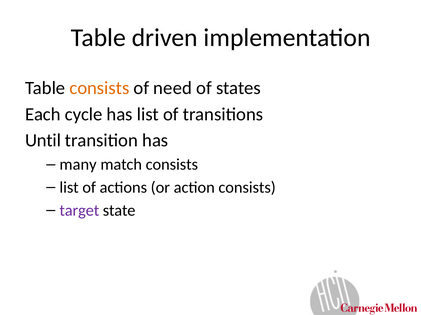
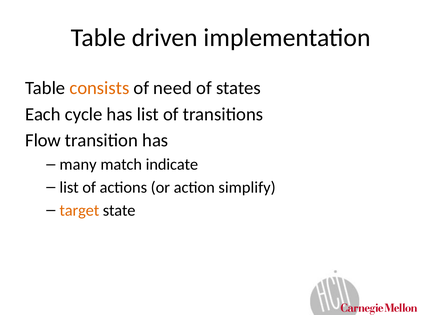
Until: Until -> Flow
match consists: consists -> indicate
action consists: consists -> simplify
target colour: purple -> orange
